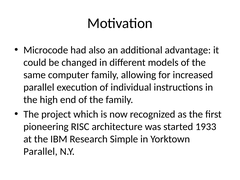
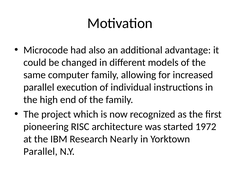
1933: 1933 -> 1972
Simple: Simple -> Nearly
